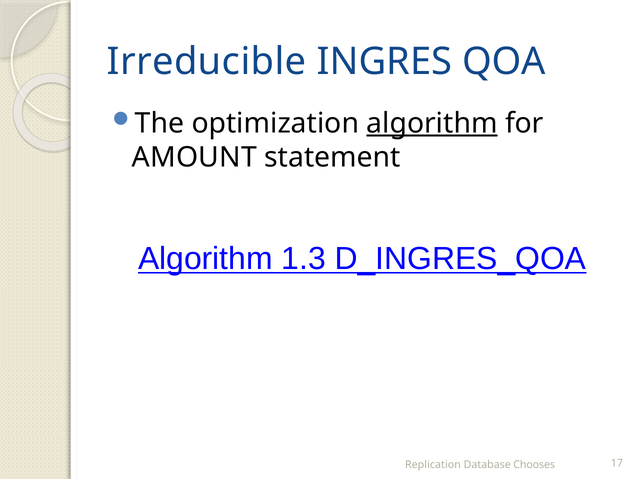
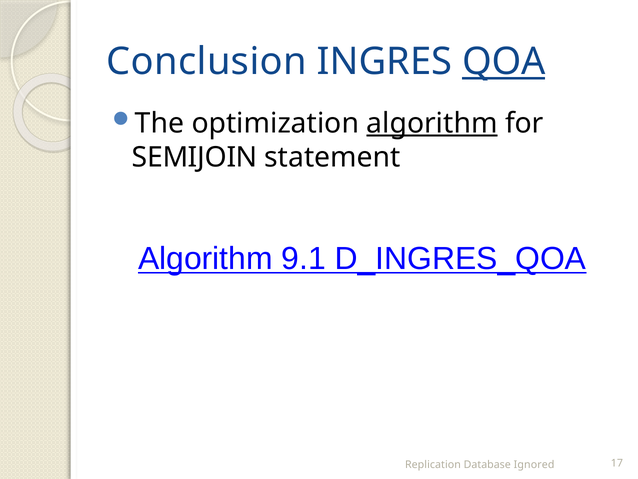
Irreducible: Irreducible -> Conclusion
QOA underline: none -> present
AMOUNT: AMOUNT -> SEMIJOIN
1.3: 1.3 -> 9.1
Chooses: Chooses -> Ignored
